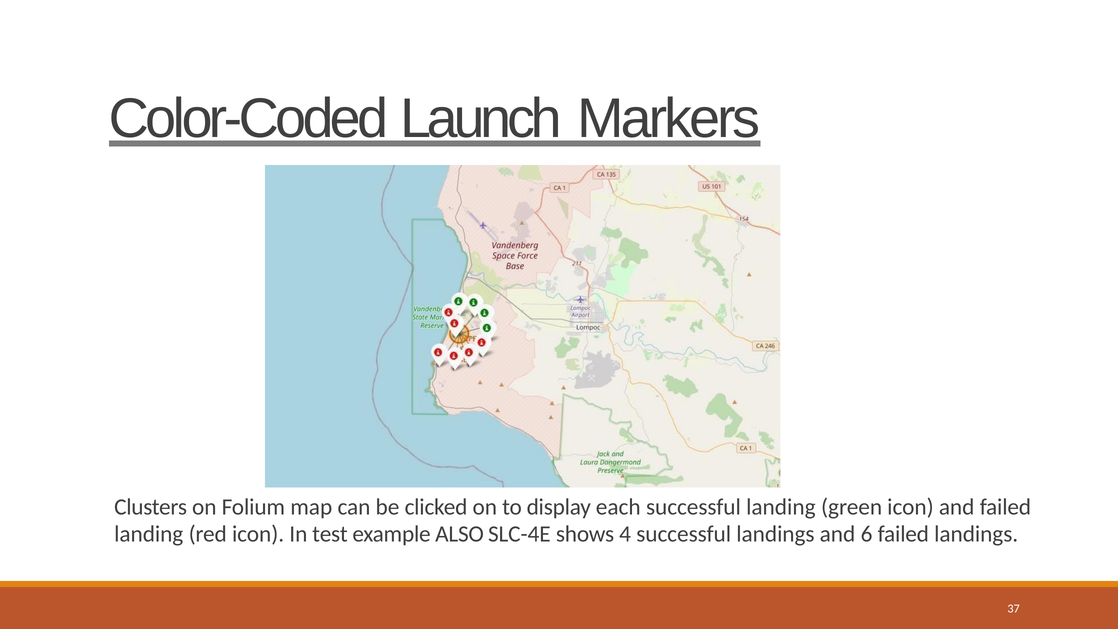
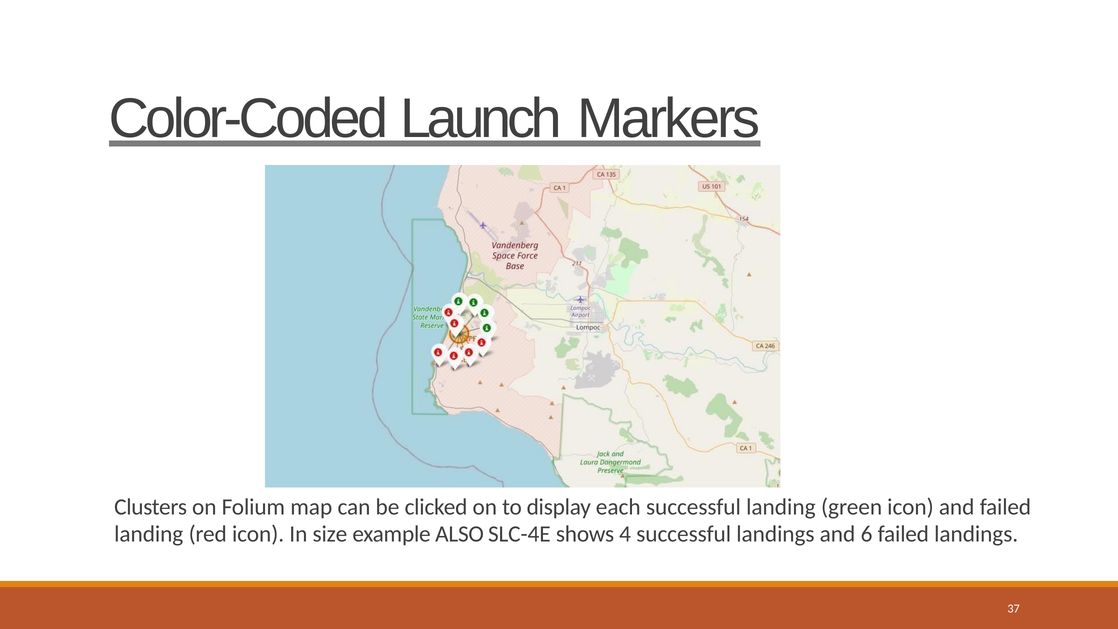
test: test -> size
